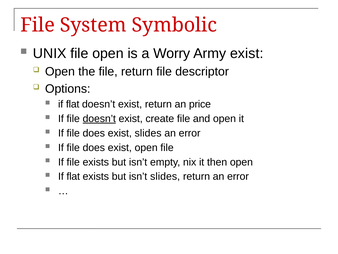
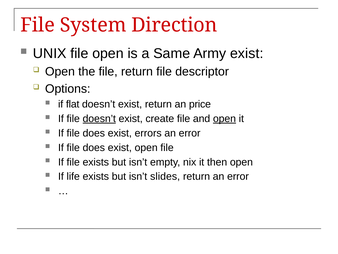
Symbolic: Symbolic -> Direction
Worry: Worry -> Same
open at (224, 118) underline: none -> present
exist slides: slides -> errors
flat at (73, 176): flat -> life
